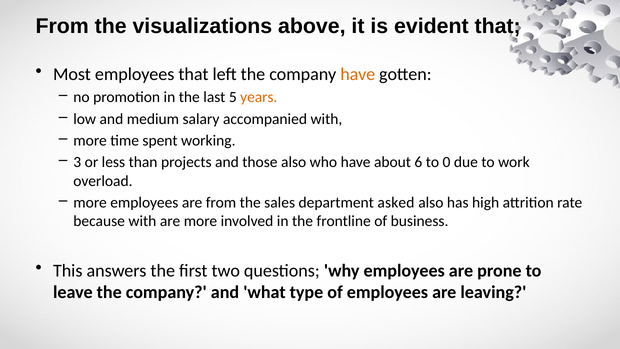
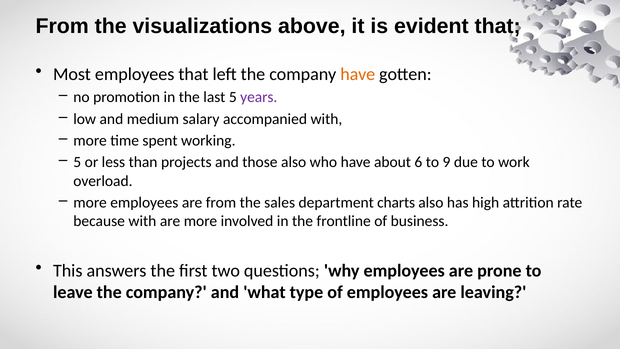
years colour: orange -> purple
3 at (77, 162): 3 -> 5
0: 0 -> 9
asked: asked -> charts
